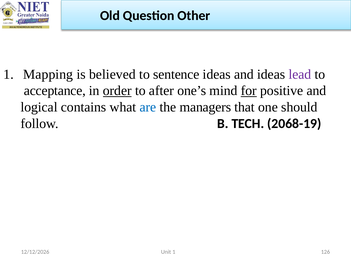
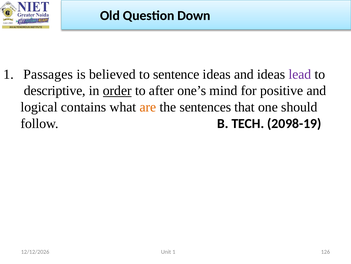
Other: Other -> Down
Mapping: Mapping -> Passages
acceptance: acceptance -> descriptive
for underline: present -> none
are colour: blue -> orange
managers: managers -> sentences
2068-19: 2068-19 -> 2098-19
